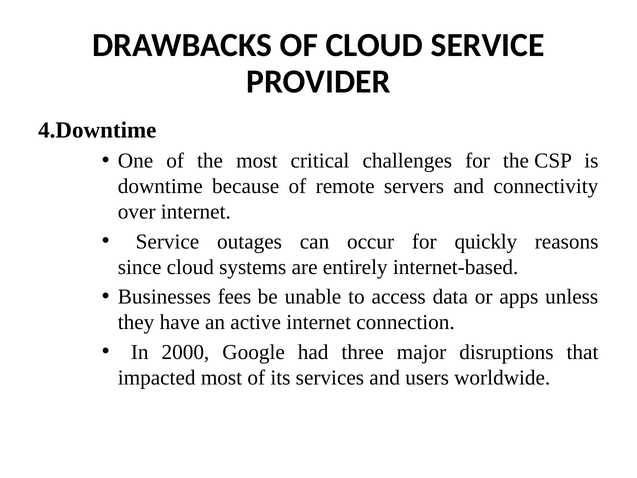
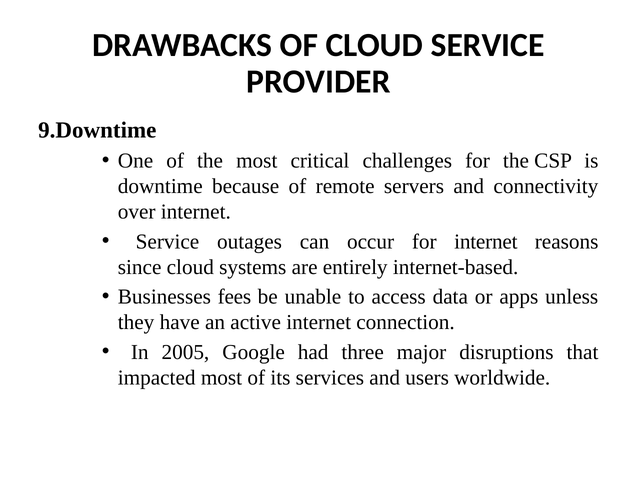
4.Downtime: 4.Downtime -> 9.Downtime
for quickly: quickly -> internet
2000: 2000 -> 2005
